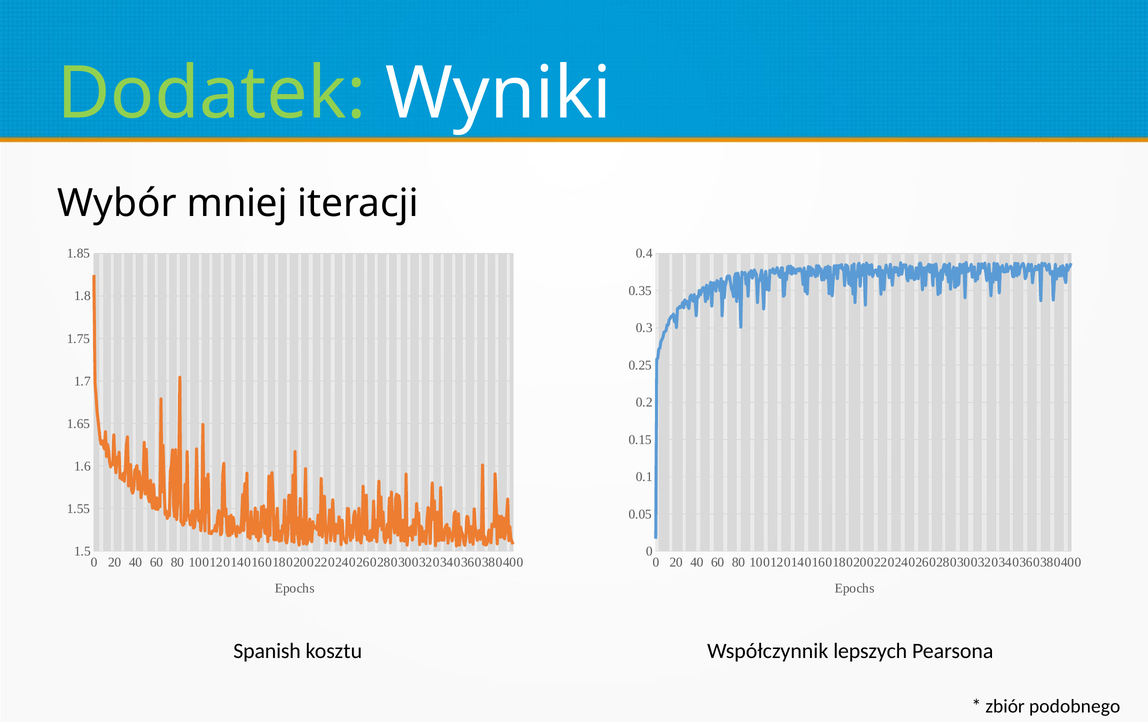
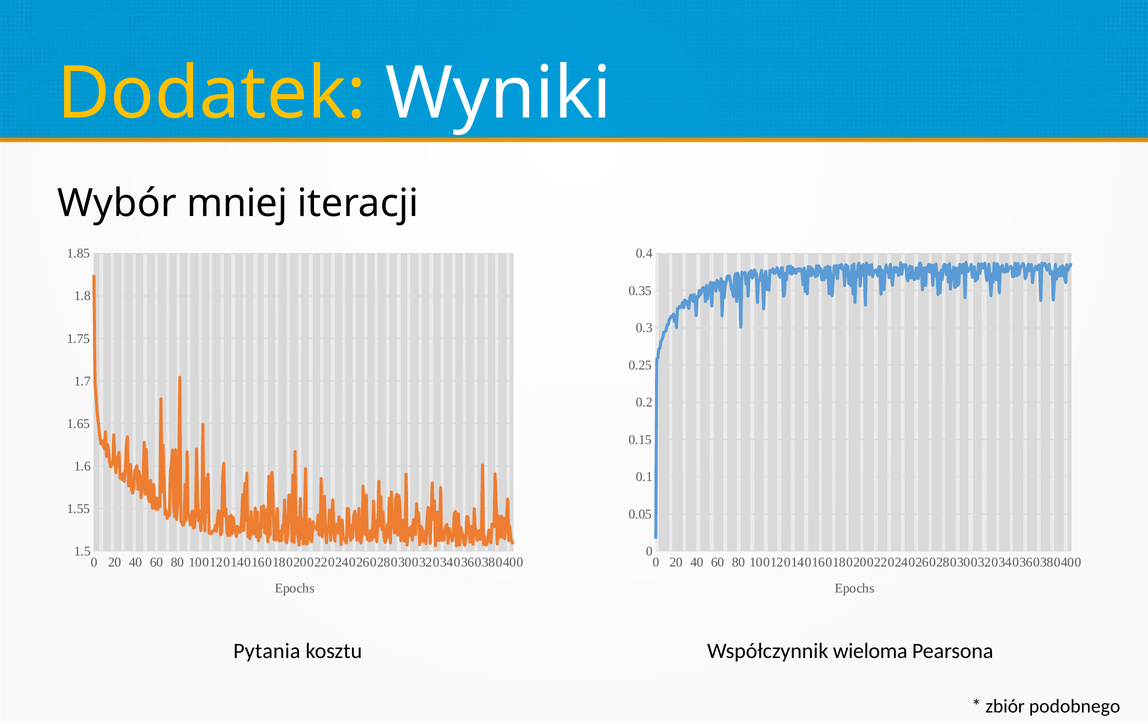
Dodatek colour: light green -> yellow
Spanish: Spanish -> Pytania
lepszych: lepszych -> wieloma
